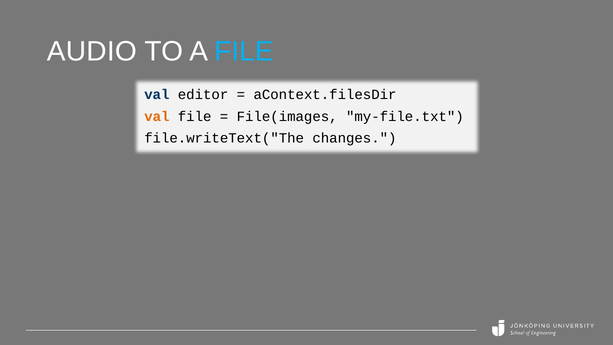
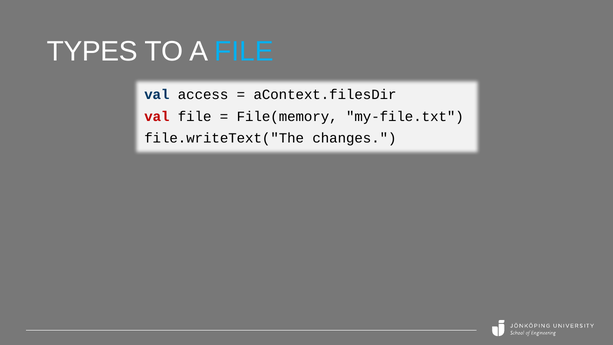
AUDIO: AUDIO -> TYPES
editor: editor -> access
val at (157, 116) colour: orange -> red
File(images: File(images -> File(memory
